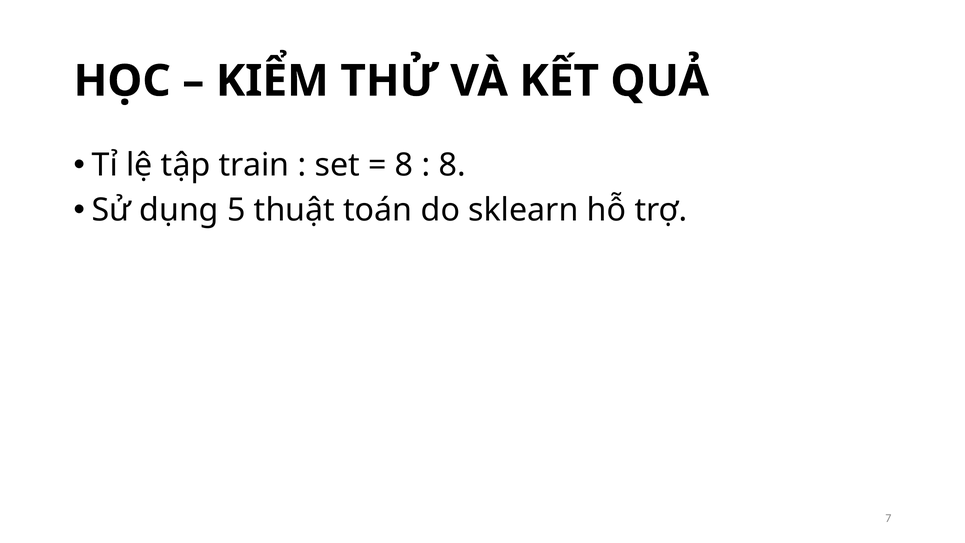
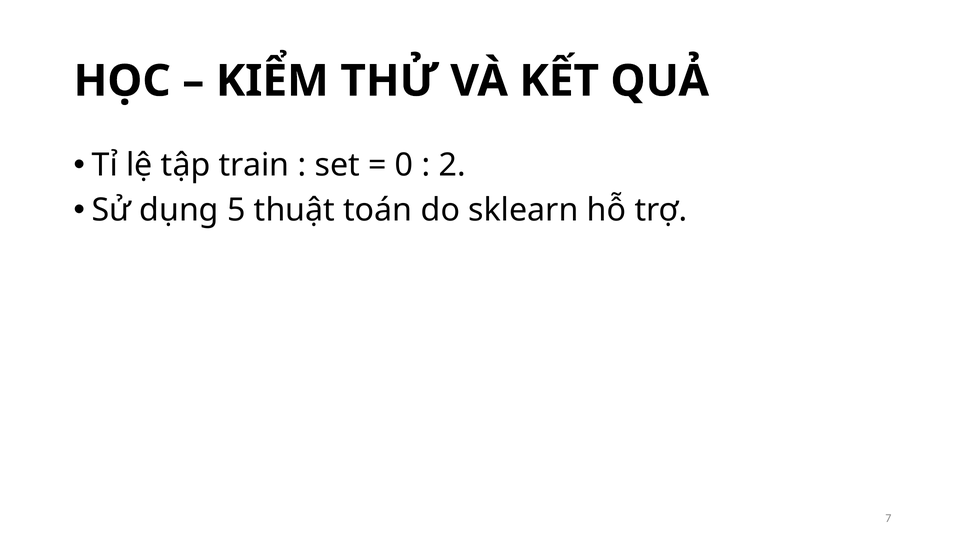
8 at (404, 165): 8 -> 0
8 at (452, 165): 8 -> 2
